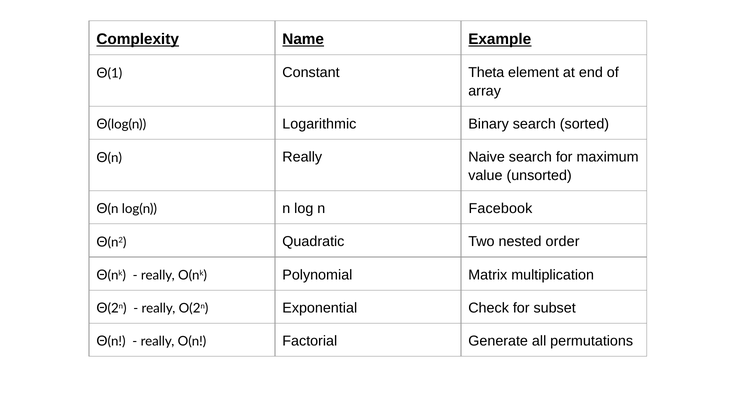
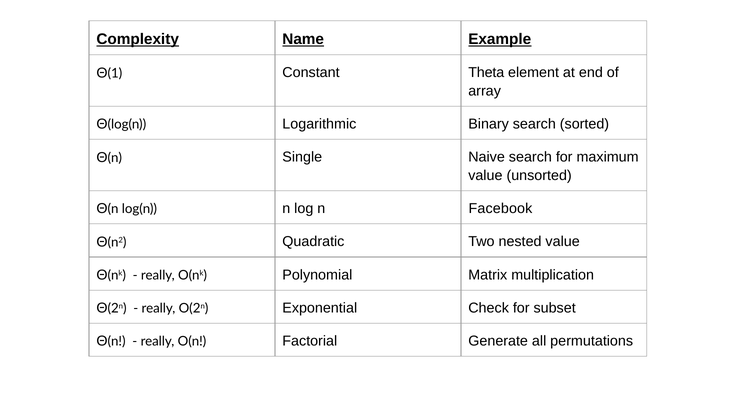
Θ(n Really: Really -> Single
nested order: order -> value
